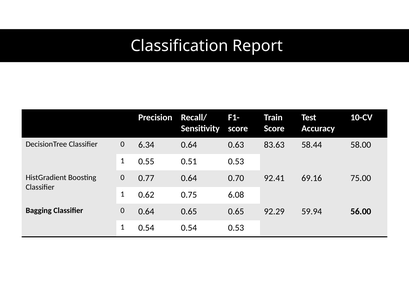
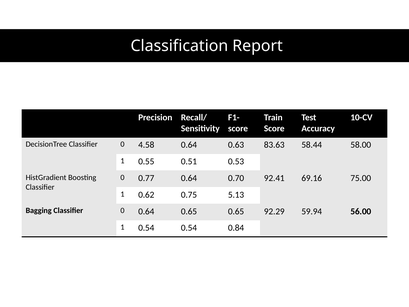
6.34: 6.34 -> 4.58
6.08: 6.08 -> 5.13
0.54 0.53: 0.53 -> 0.84
